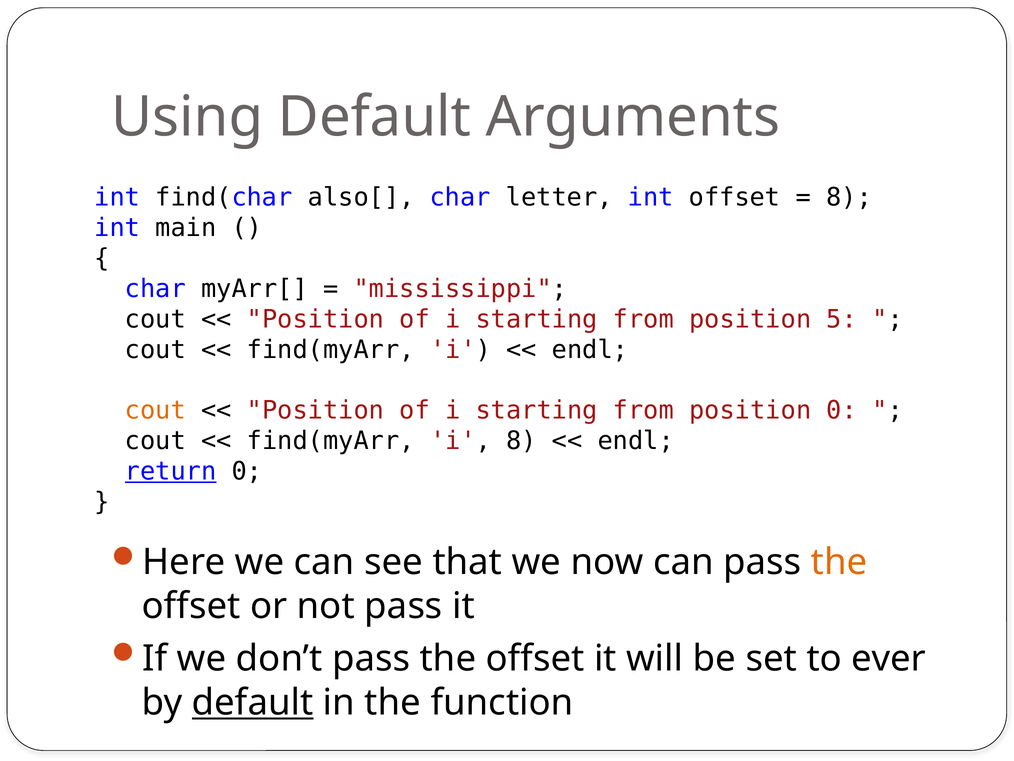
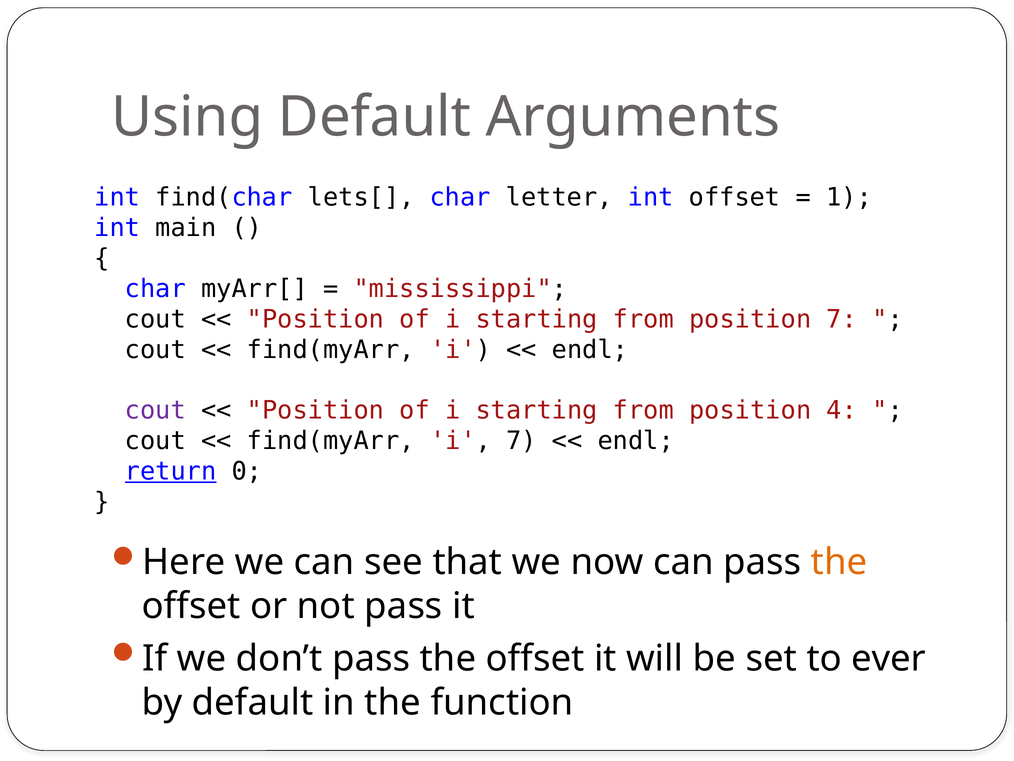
also[: also[ -> lets[
8 at (849, 197): 8 -> 1
position 5: 5 -> 7
cout at (155, 410) colour: orange -> purple
position 0: 0 -> 4
i 8: 8 -> 7
default at (253, 702) underline: present -> none
